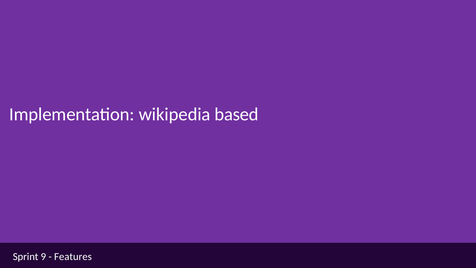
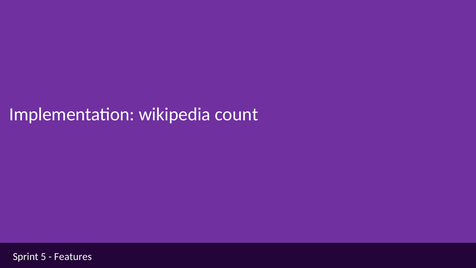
based: based -> count
9: 9 -> 5
